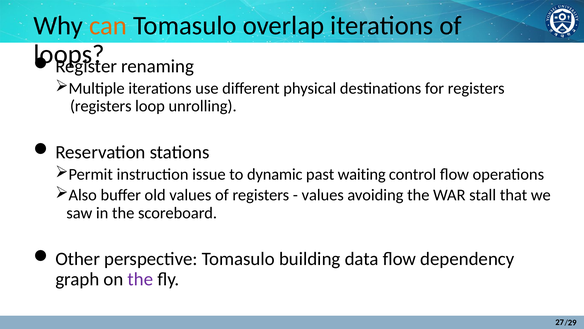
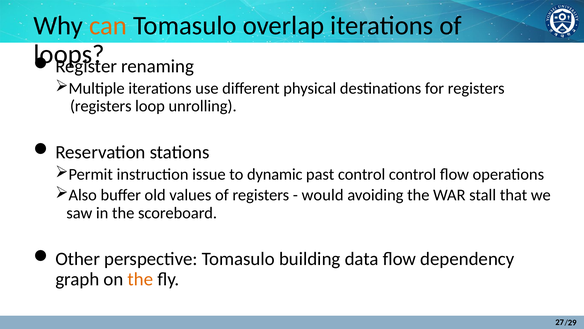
past waiting: waiting -> control
values at (323, 195): values -> would
the at (140, 279) colour: purple -> orange
